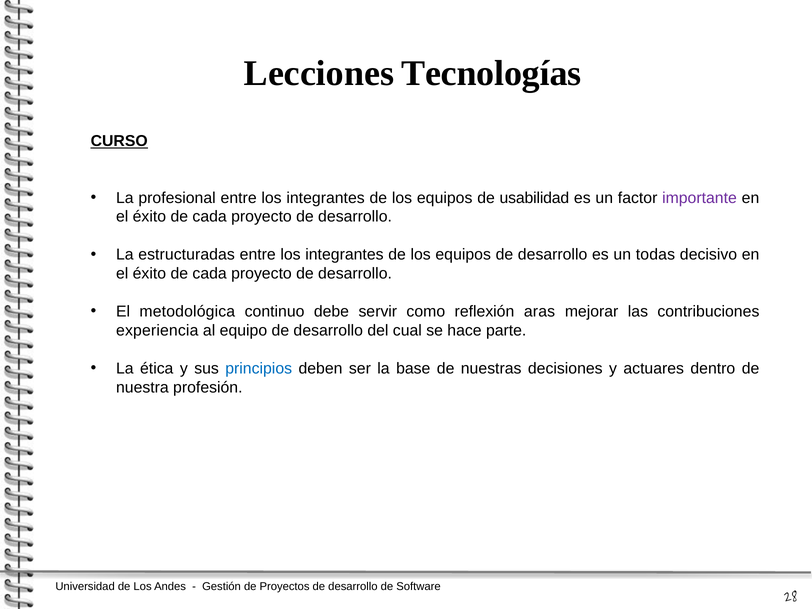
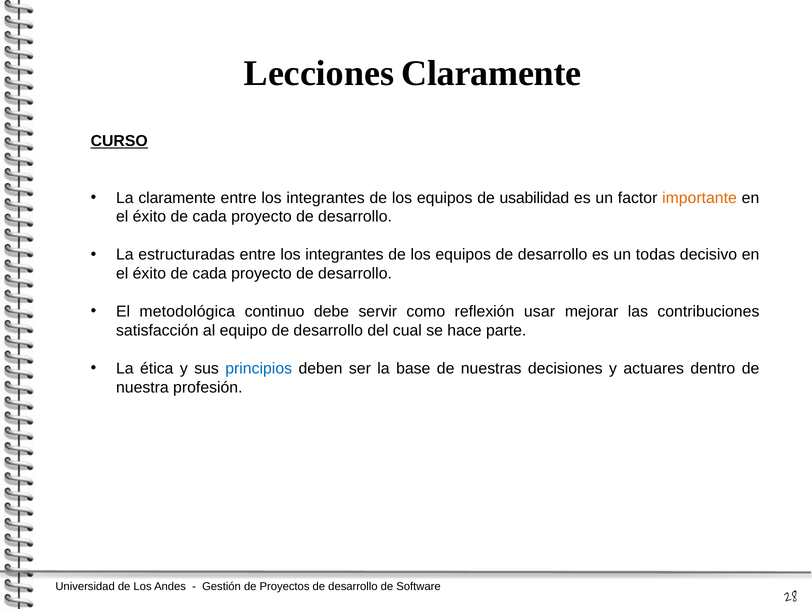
Lecciones Tecnologías: Tecnologías -> Claramente
La profesional: profesional -> claramente
importante colour: purple -> orange
aras: aras -> usar
experiencia: experiencia -> satisfacción
